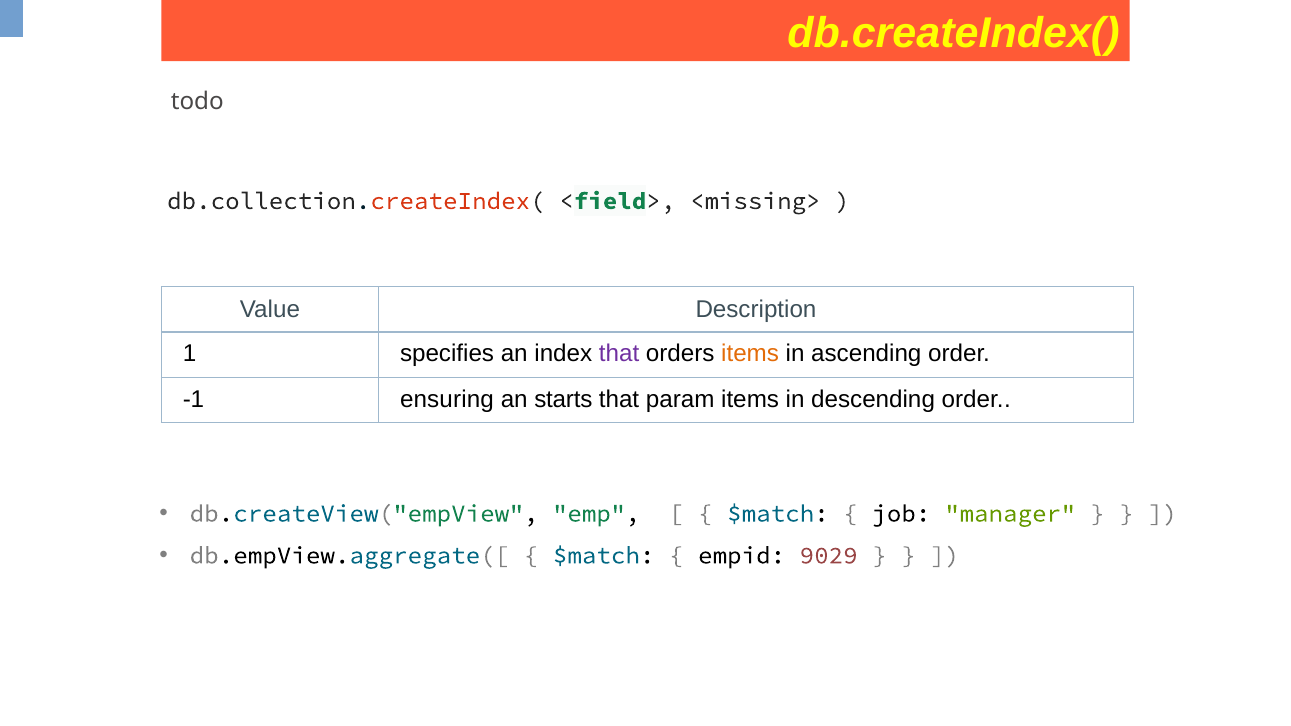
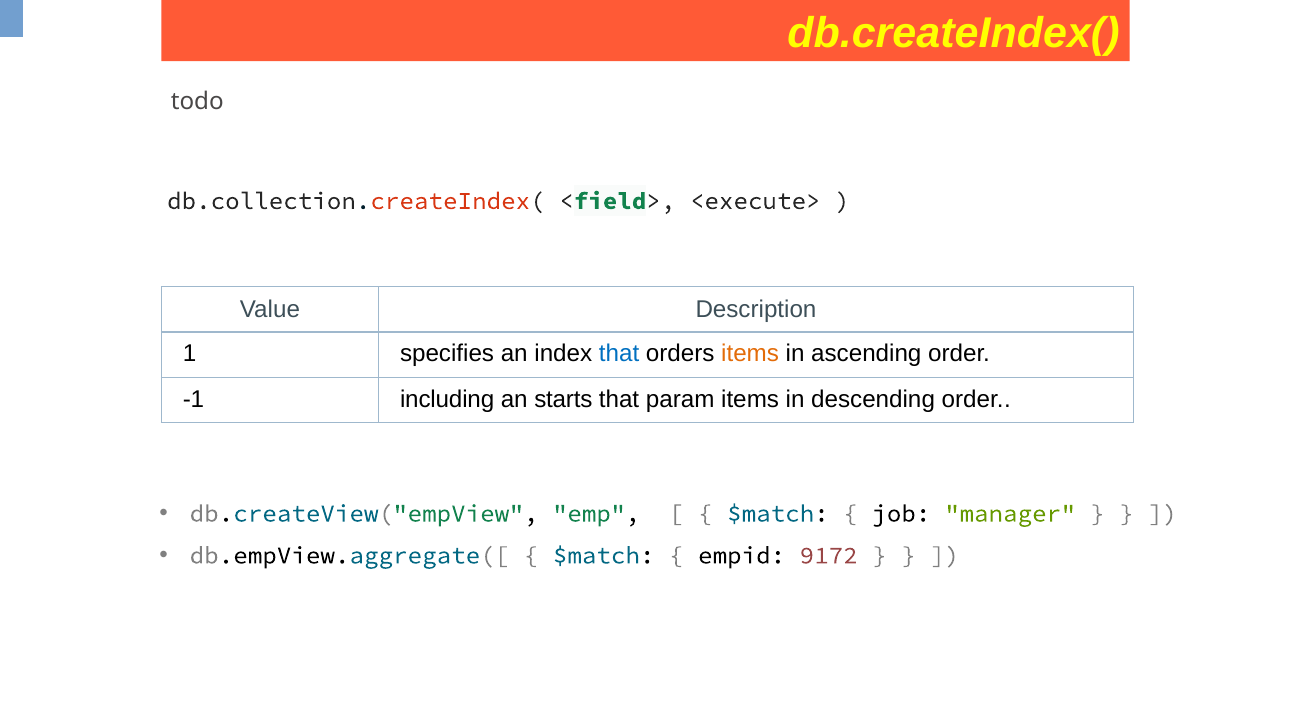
<missing>: <missing> -> <execute>
that at (619, 354) colour: purple -> blue
ensuring: ensuring -> including
9029: 9029 -> 9172
